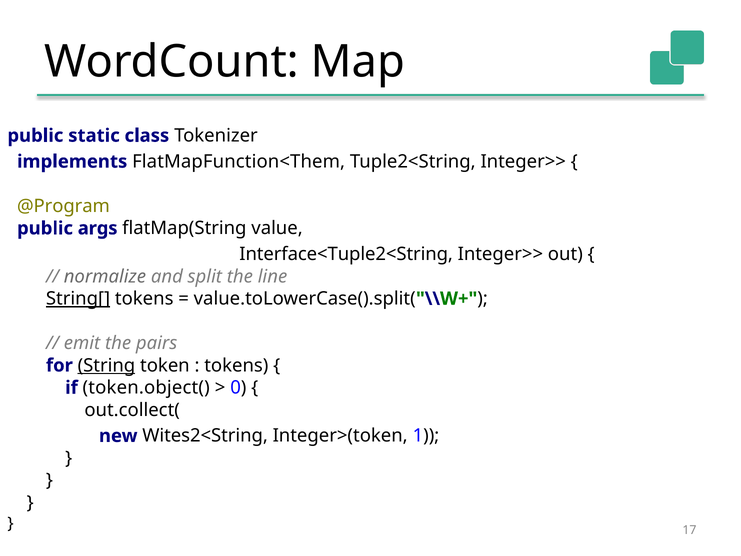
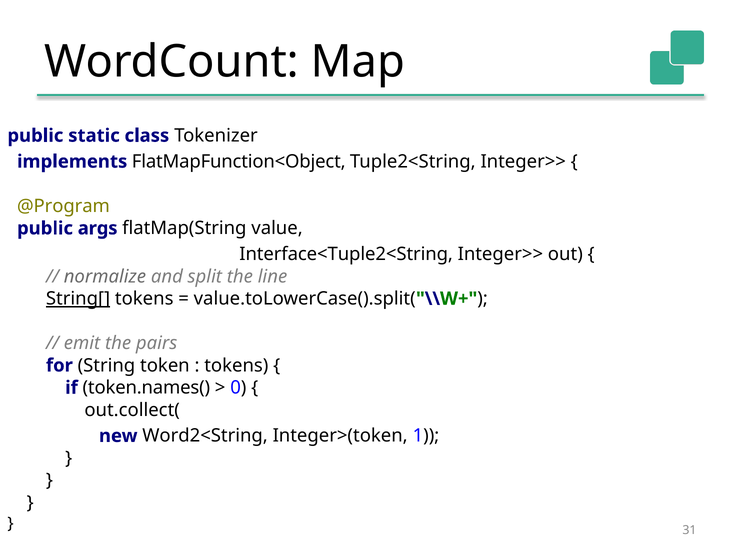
FlatMapFunction<Them: FlatMapFunction<Them -> FlatMapFunction<Object
String underline: present -> none
token.object(: token.object( -> token.names(
Wites2<String: Wites2<String -> Word2<String
17: 17 -> 31
